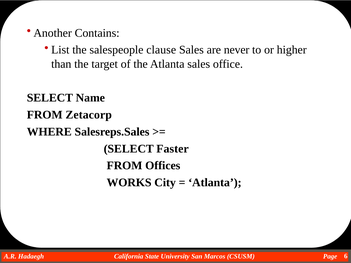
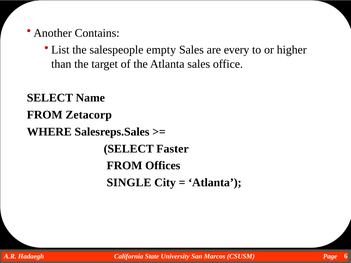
clause: clause -> empty
never: never -> every
WORKS: WORKS -> SINGLE
